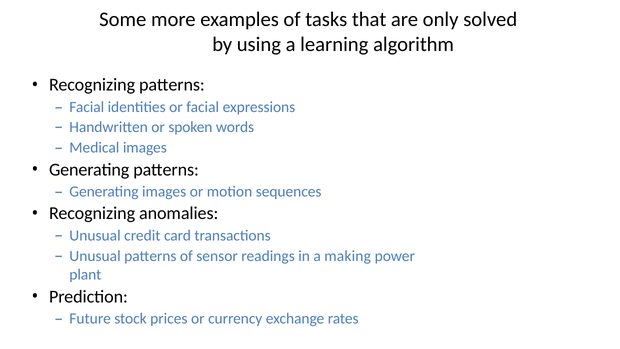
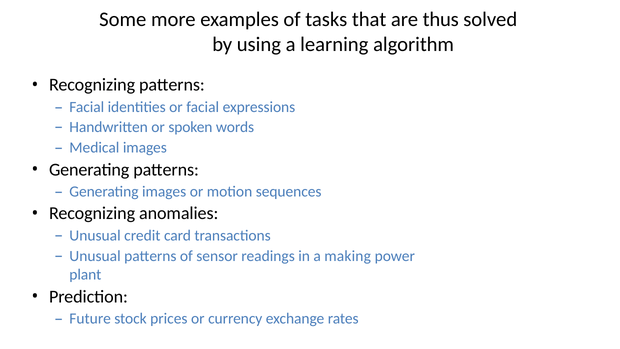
only: only -> thus
